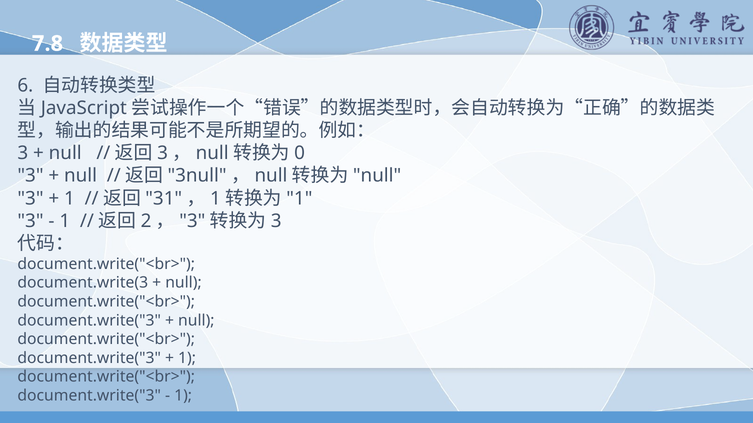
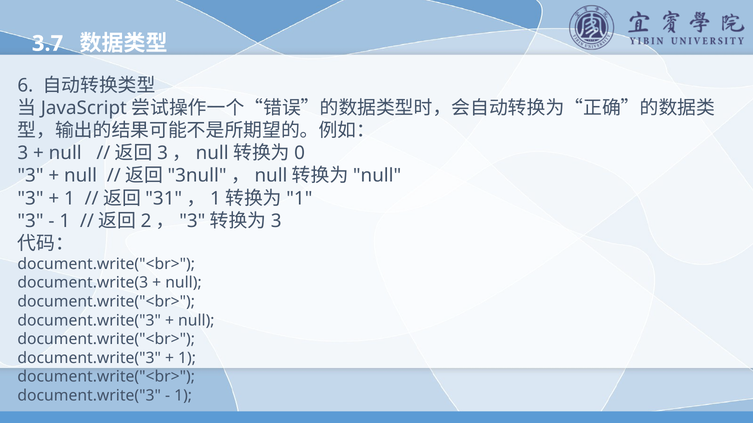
7.8: 7.8 -> 3.7
